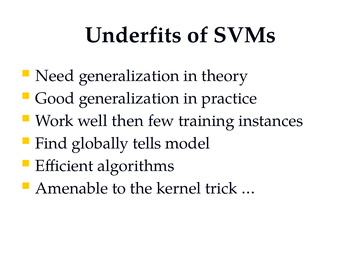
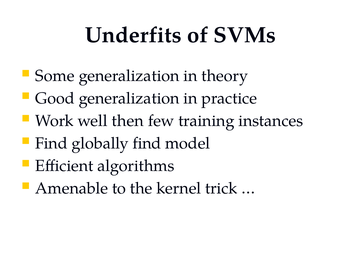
Need: Need -> Some
globally tells: tells -> find
